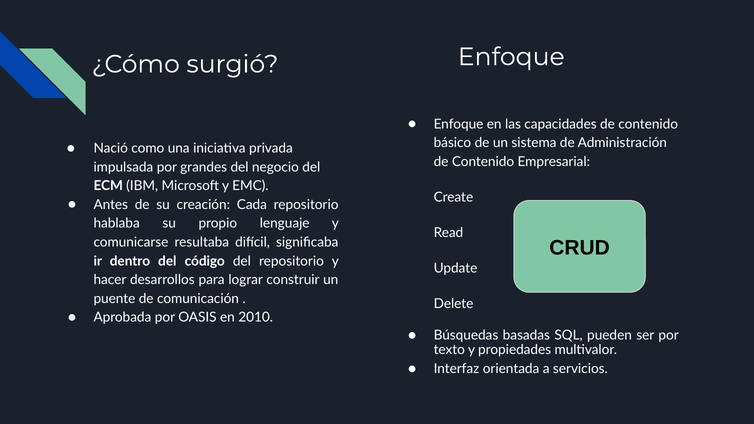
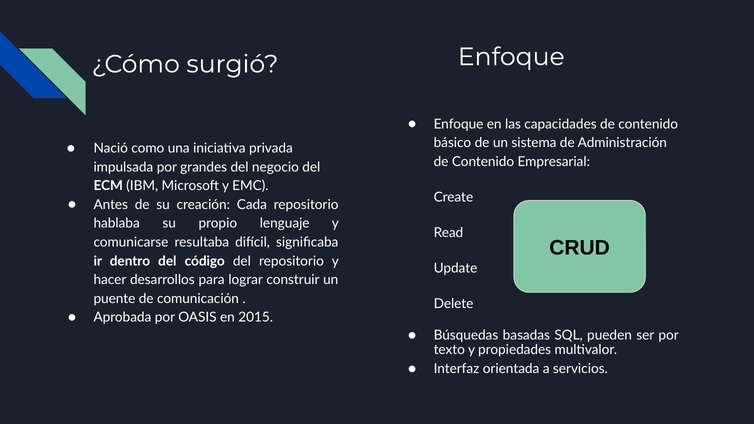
2010: 2010 -> 2015
